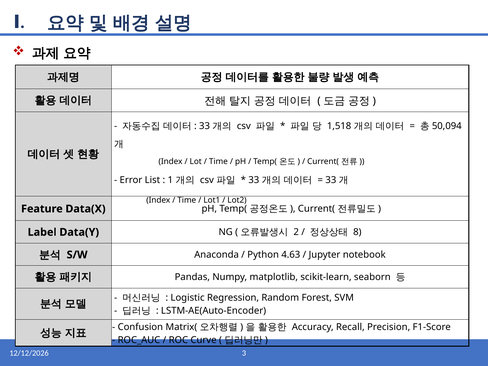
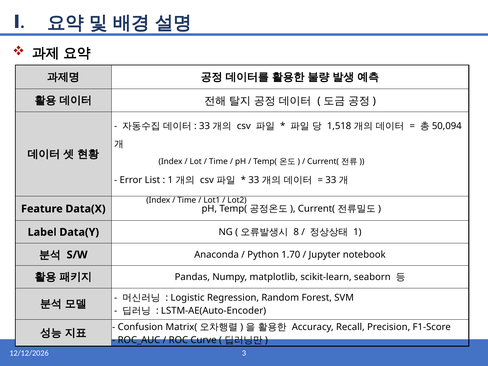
2: 2 -> 8
8 at (357, 232): 8 -> 1
4.63: 4.63 -> 1.70
